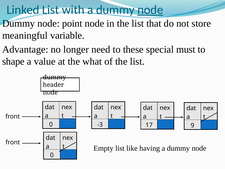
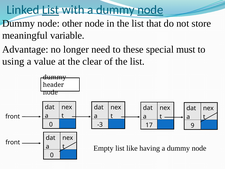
List at (51, 10) underline: none -> present
point: point -> other
shape: shape -> using
what: what -> clear
